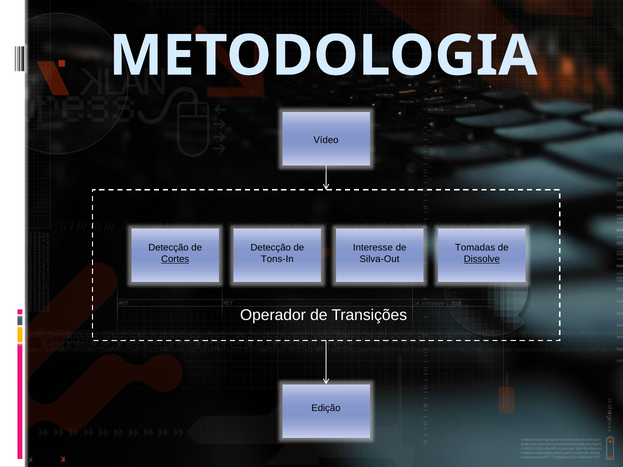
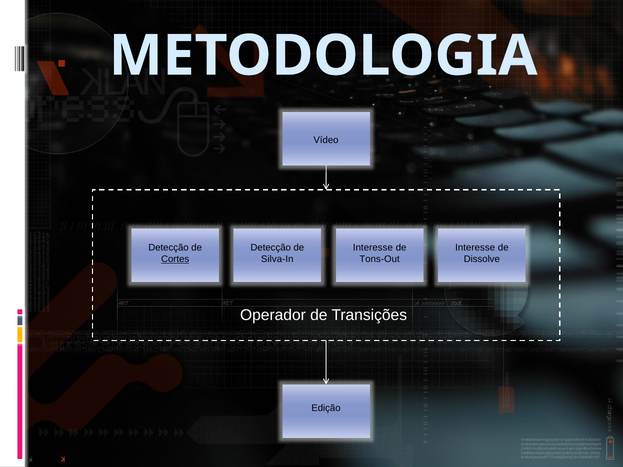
Tomadas at (475, 248): Tomadas -> Interesse
Tons-In: Tons-In -> Silva-In
Silva-Out: Silva-Out -> Tons-Out
Dissolve underline: present -> none
